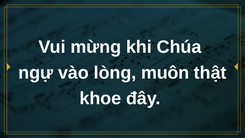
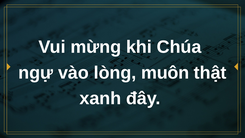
khoe: khoe -> xanh
